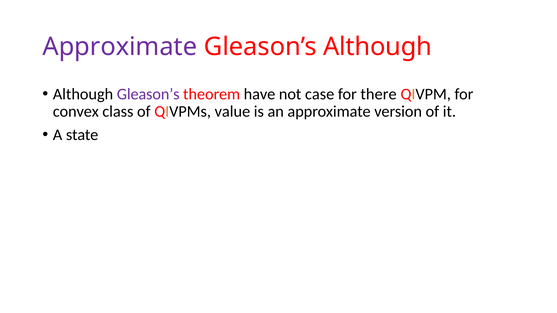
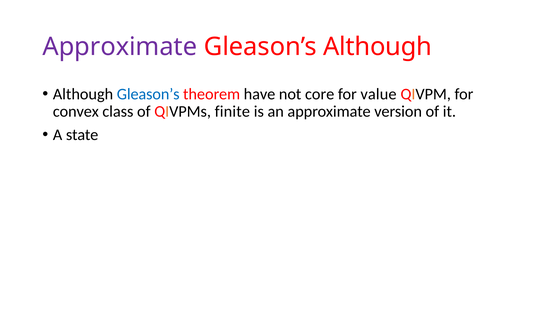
Gleason’s at (148, 94) colour: purple -> blue
case: case -> core
there: there -> value
value: value -> finite
